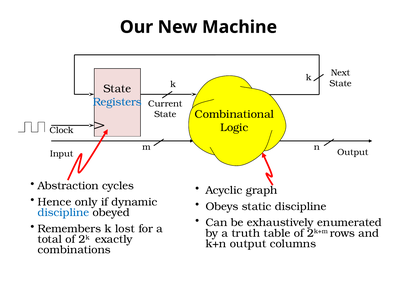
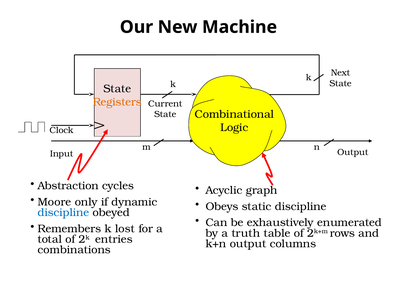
Registers colour: blue -> orange
Hence: Hence -> Moore
exactly: exactly -> entries
